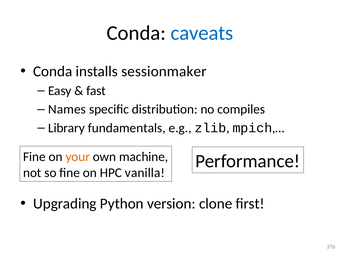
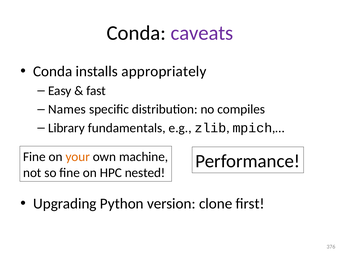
caveats colour: blue -> purple
sessionmaker: sessionmaker -> appropriately
vanilla: vanilla -> nested
